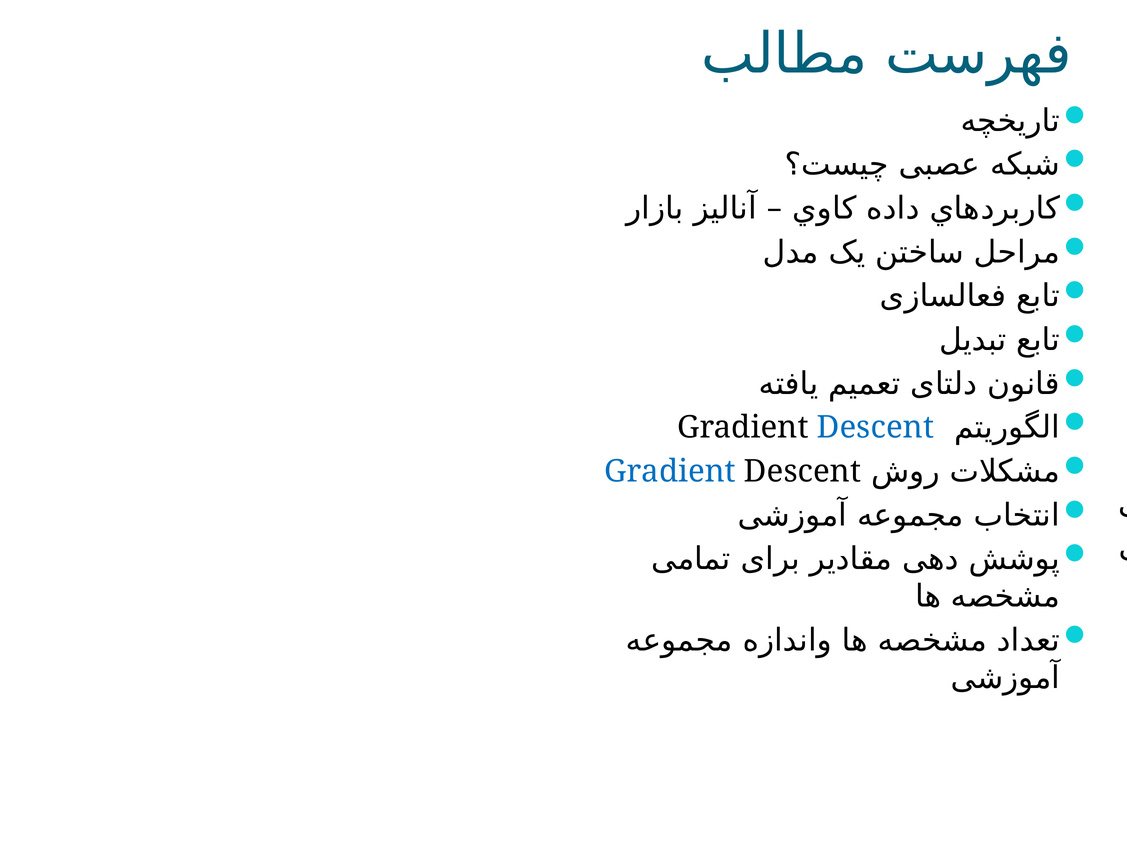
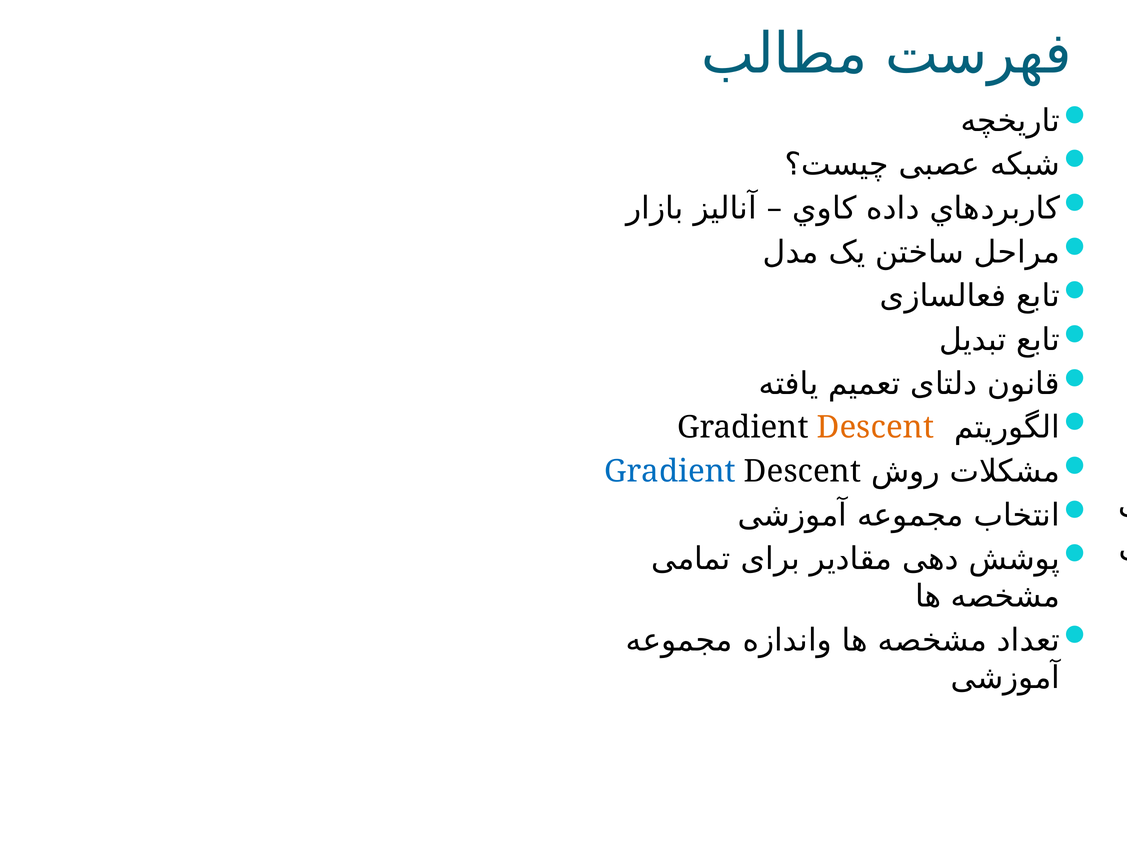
Descent at (876, 428) colour: blue -> orange
